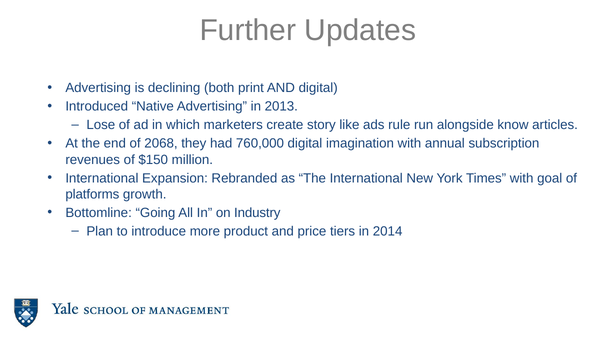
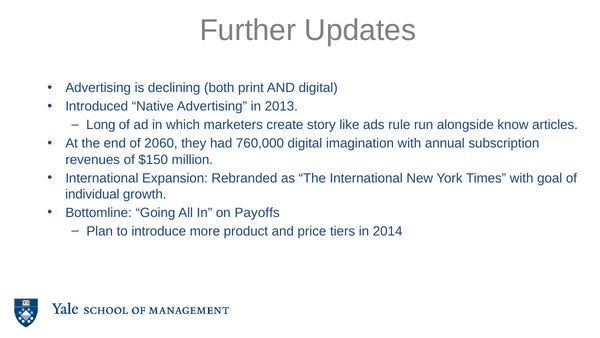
Lose: Lose -> Long
2068: 2068 -> 2060
platforms: platforms -> individual
Industry: Industry -> Payoffs
